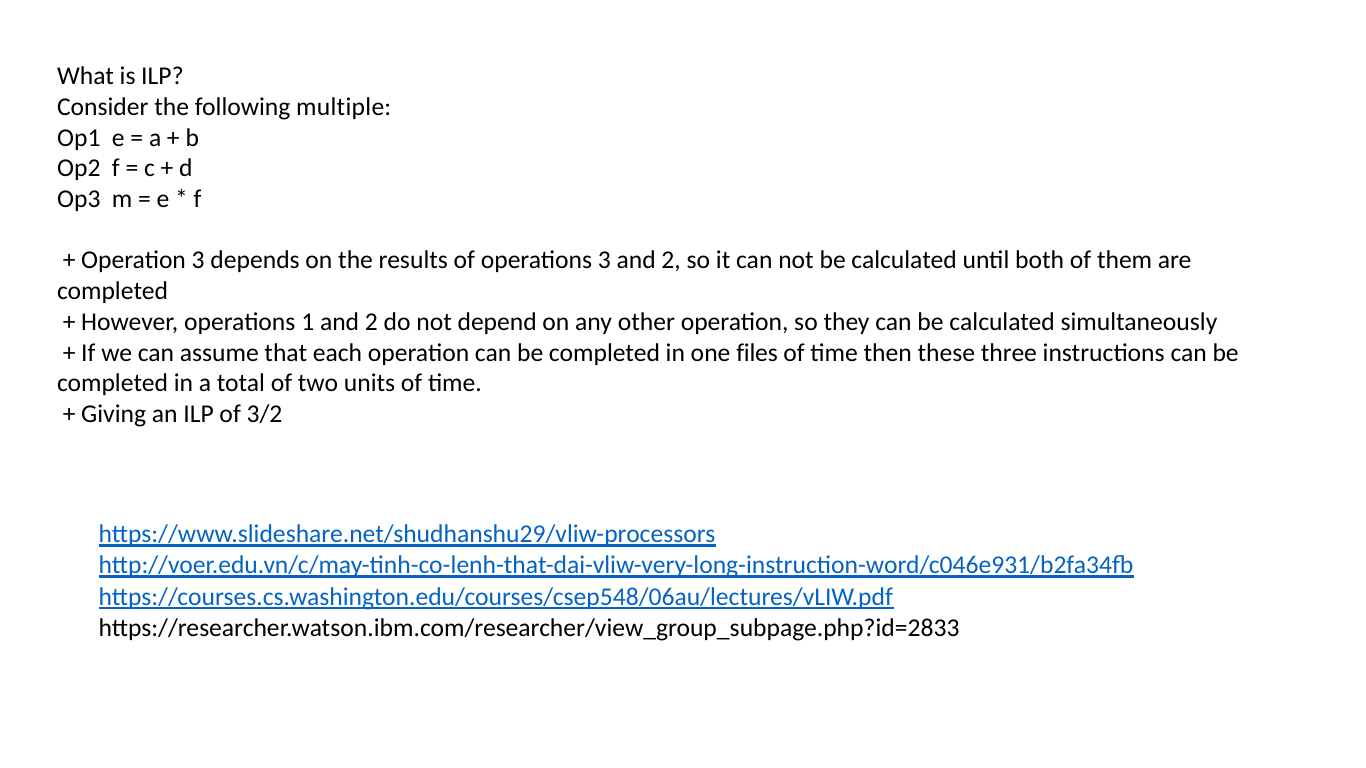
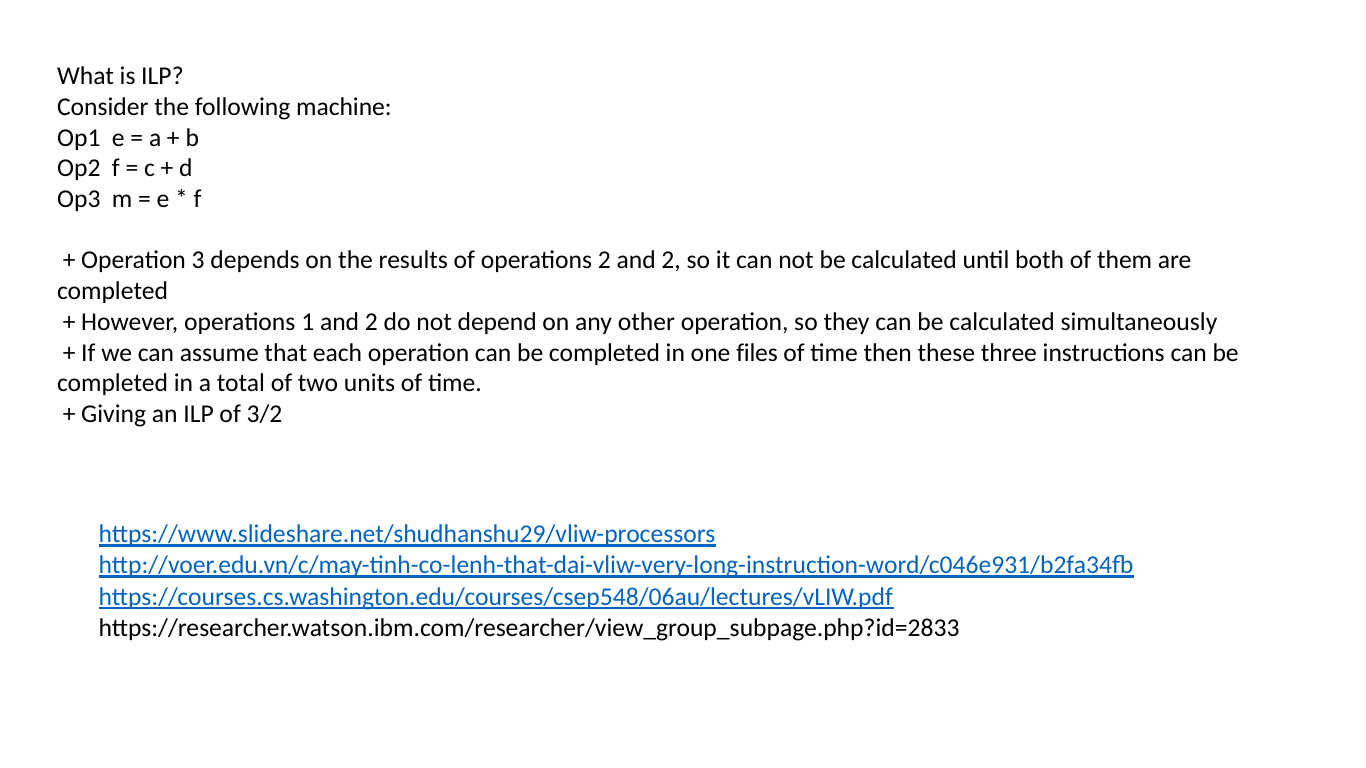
multiple: multiple -> machine
operations 3: 3 -> 2
